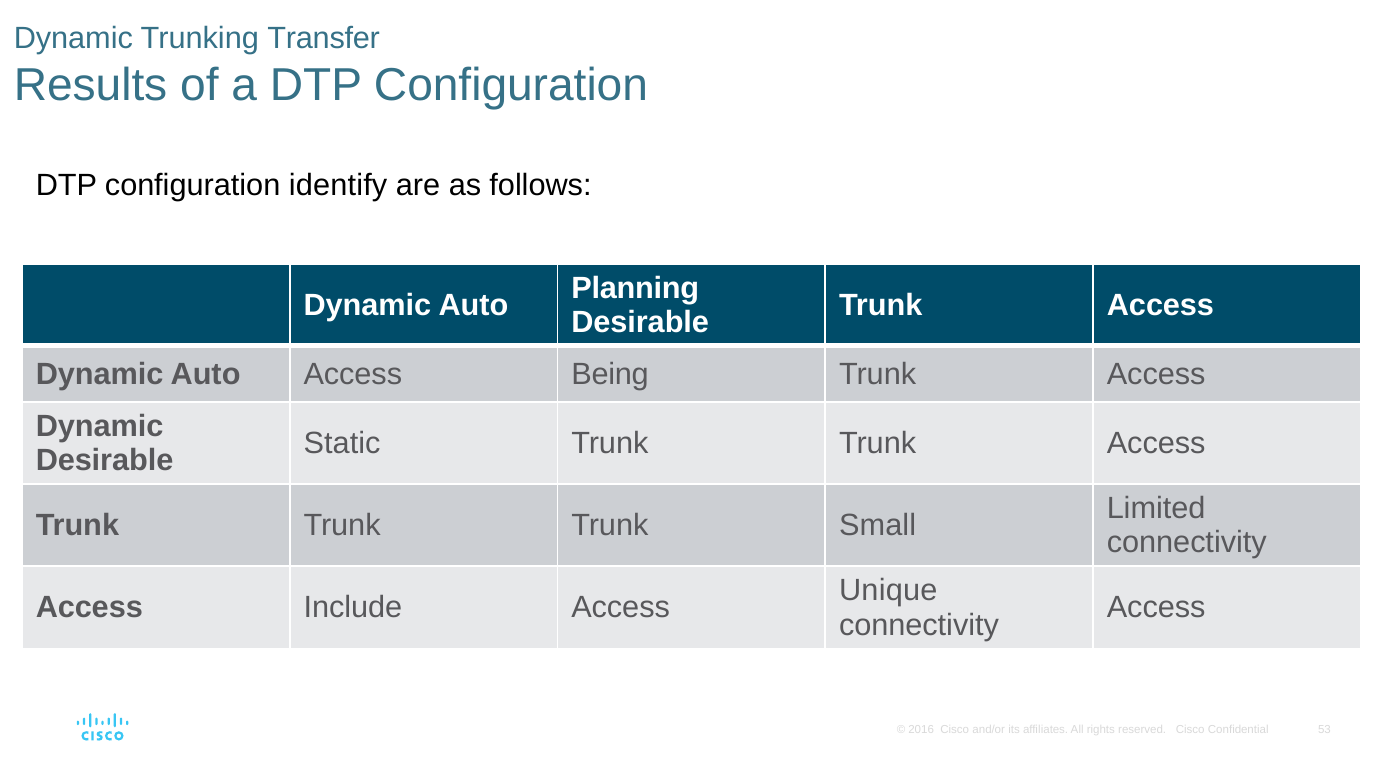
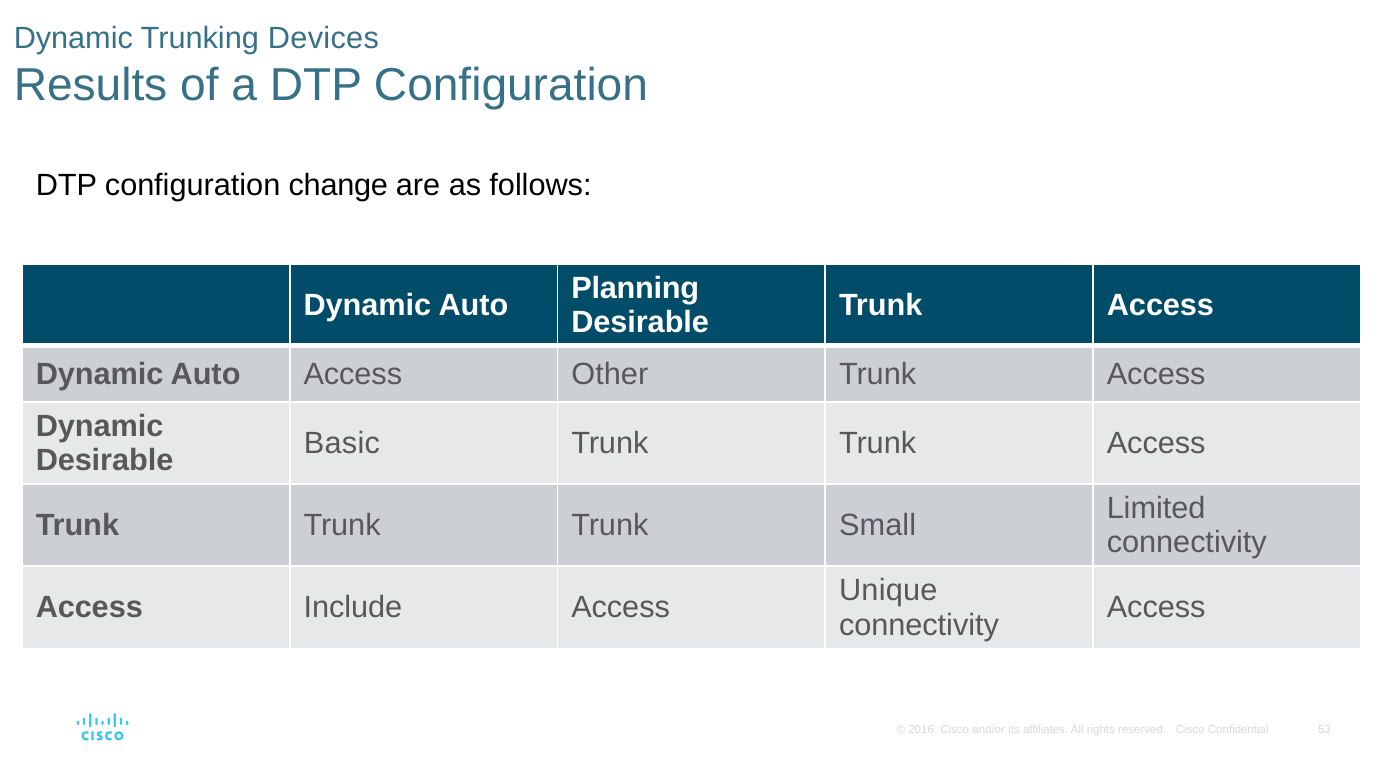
Transfer: Transfer -> Devices
identify: identify -> change
Being: Being -> Other
Static: Static -> Basic
